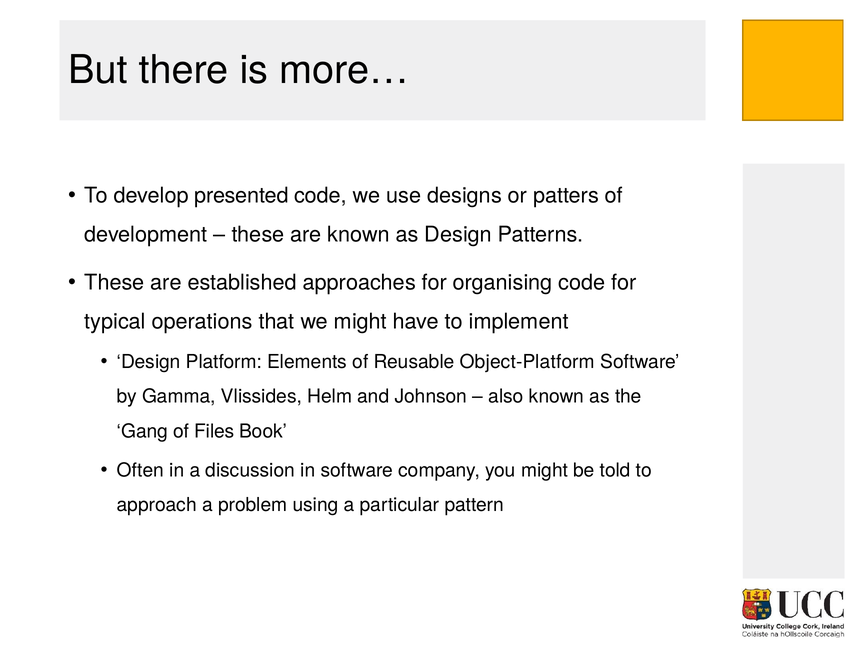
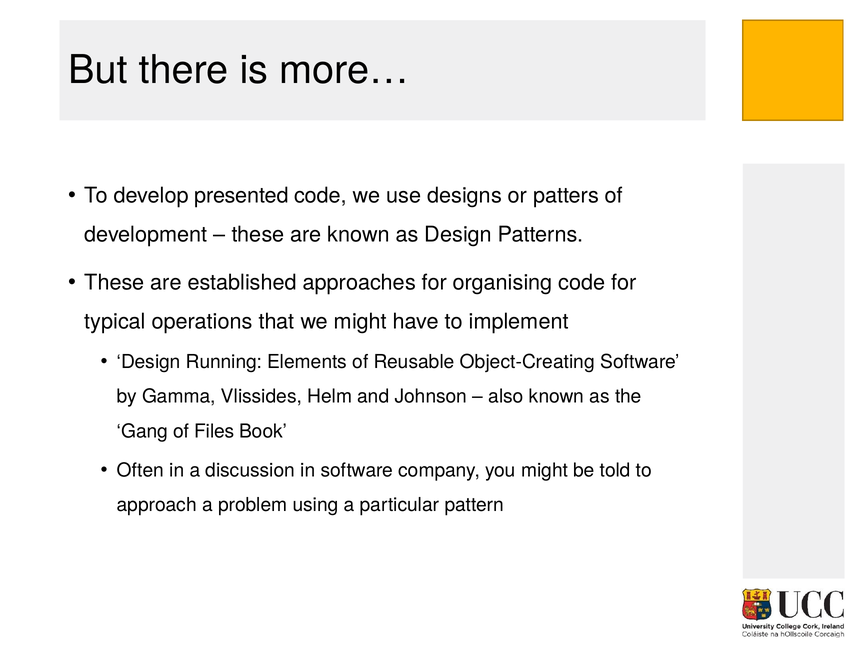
Platform: Platform -> Running
Object-Platform: Object-Platform -> Object-Creating
